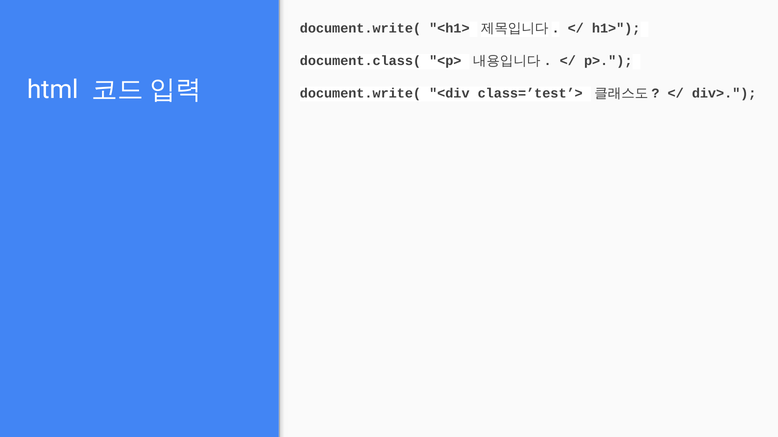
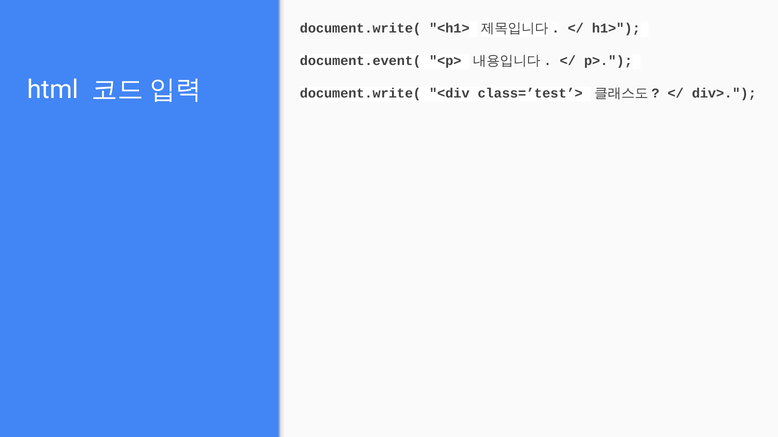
document.class(: document.class( -> document.event(
